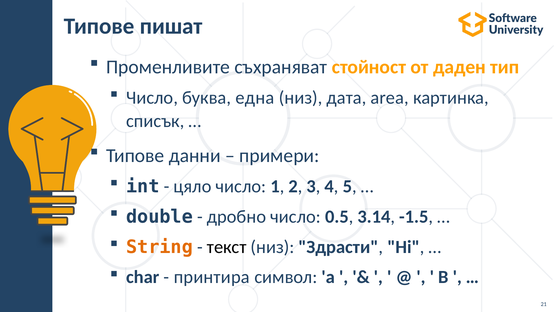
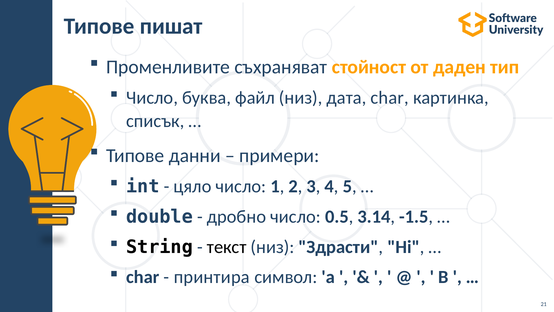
една: една -> файл
дата area: area -> char
String colour: orange -> black
